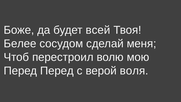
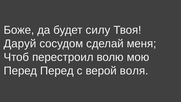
всей: всей -> силу
Белее: Белее -> Даруй
